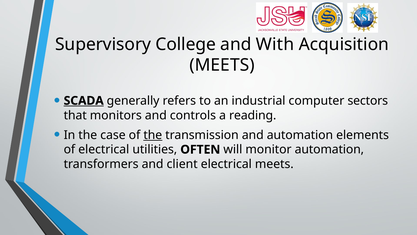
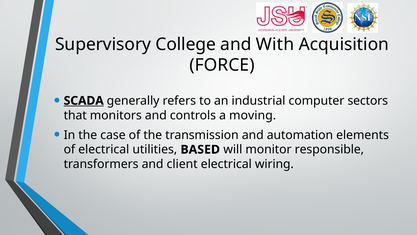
MEETS at (222, 65): MEETS -> FORCE
reading: reading -> moving
the at (153, 135) underline: present -> none
OFTEN: OFTEN -> BASED
monitor automation: automation -> responsible
electrical meets: meets -> wiring
